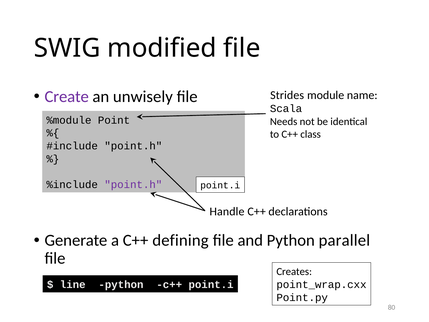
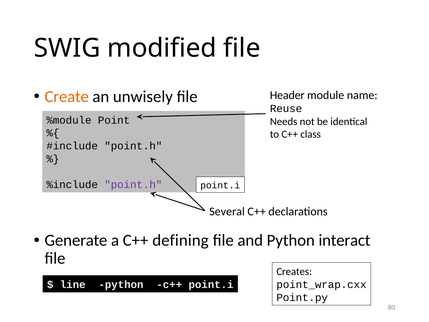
Create colour: purple -> orange
Strides: Strides -> Header
Scala: Scala -> Reuse
Handle: Handle -> Several
parallel: parallel -> interact
